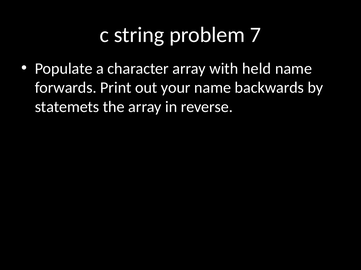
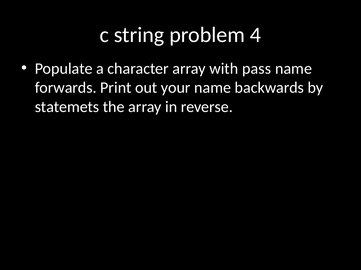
7: 7 -> 4
held: held -> pass
